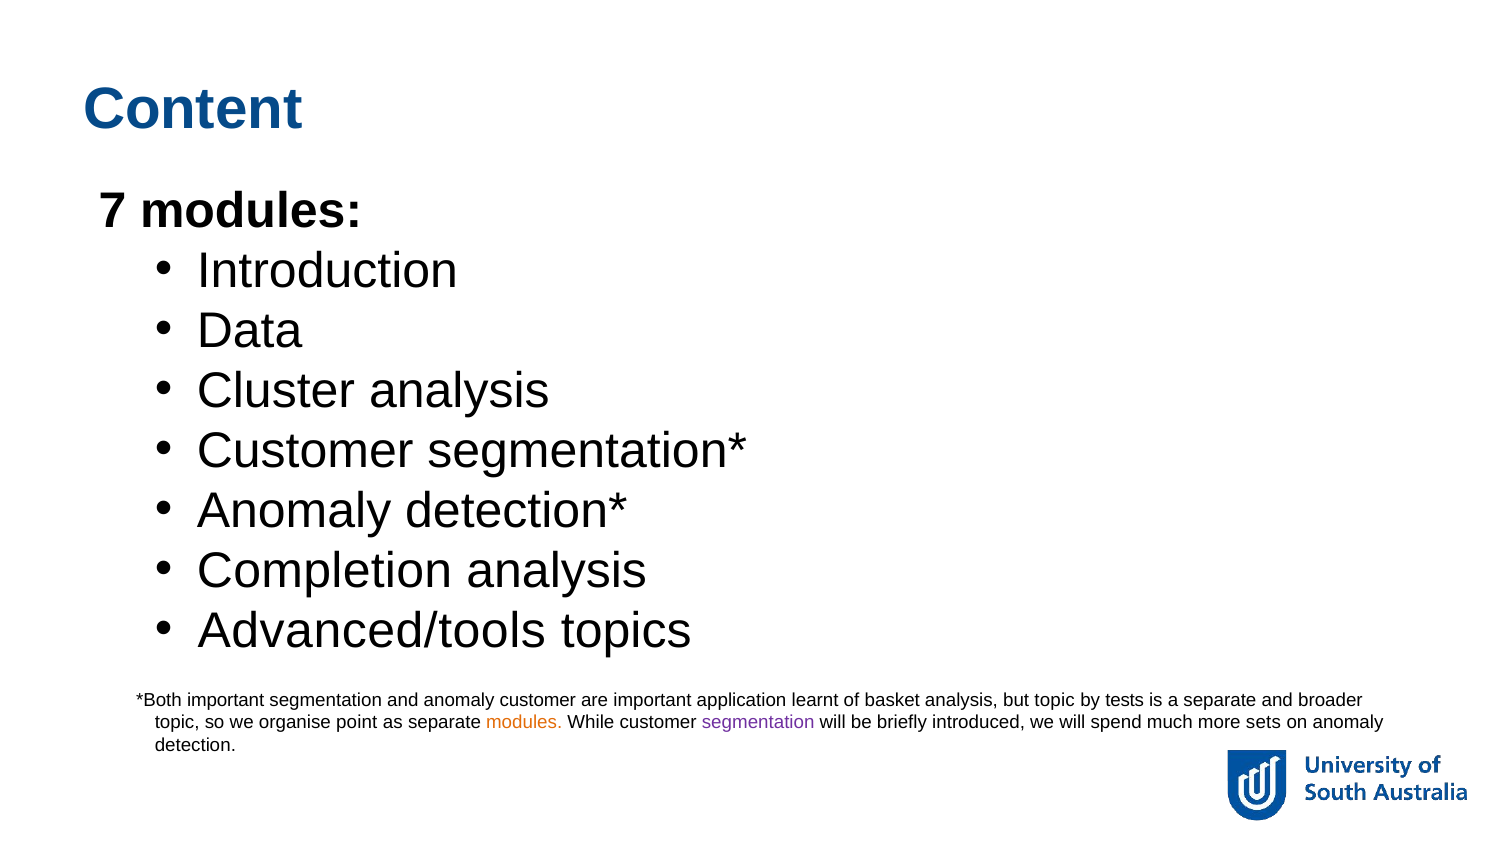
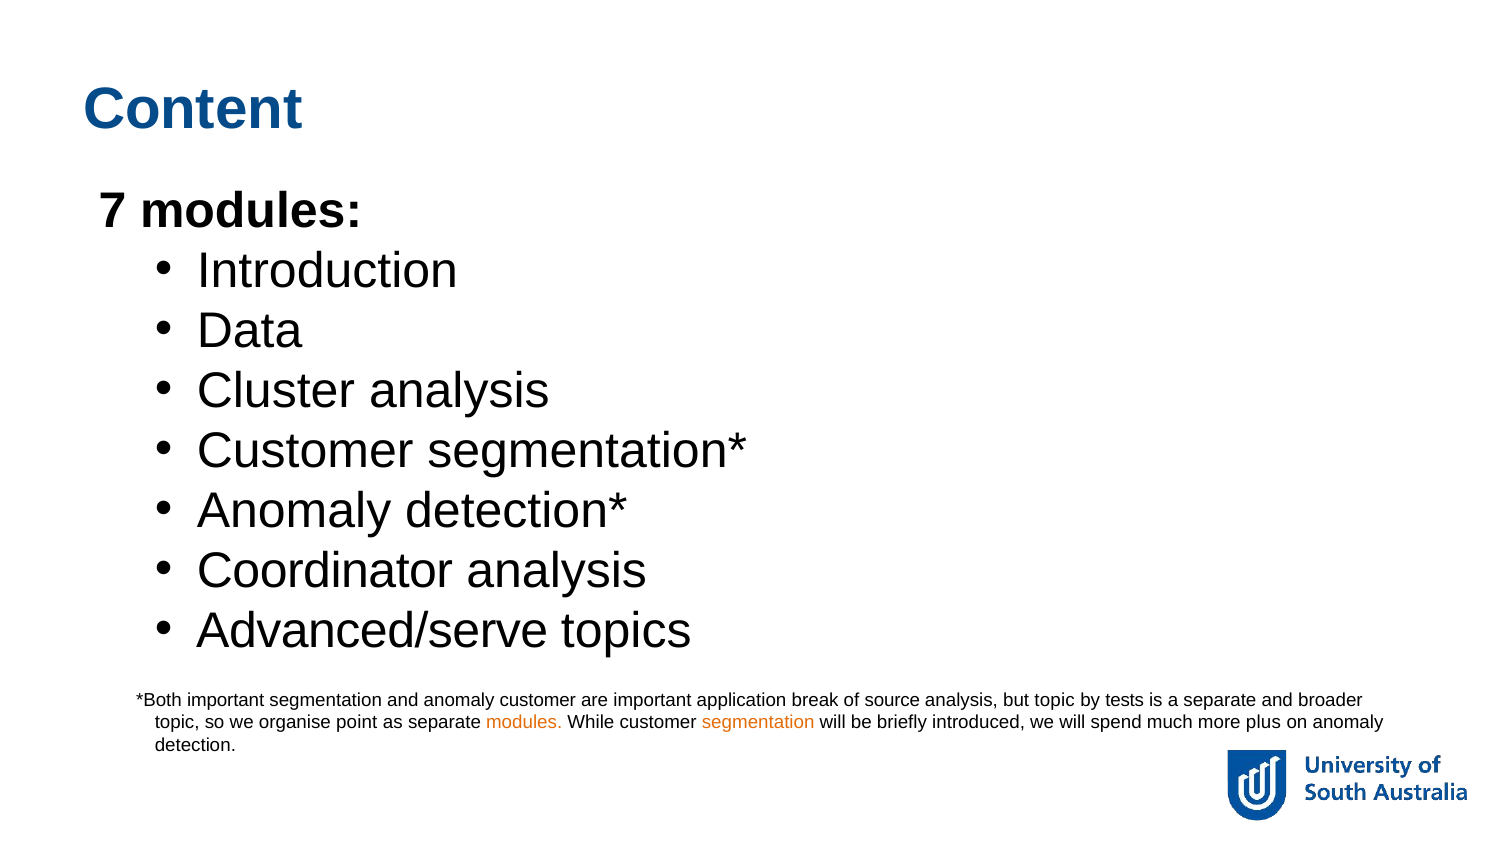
Completion: Completion -> Coordinator
Advanced/tools: Advanced/tools -> Advanced/serve
learnt: learnt -> break
basket: basket -> source
segmentation at (758, 722) colour: purple -> orange
sets: sets -> plus
